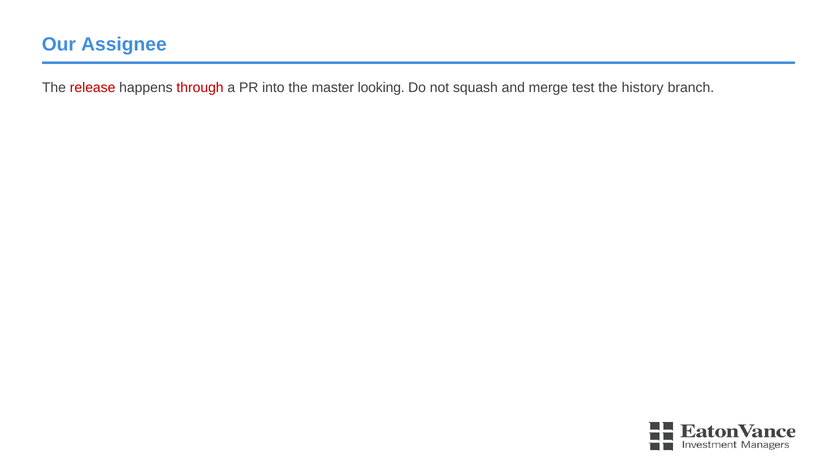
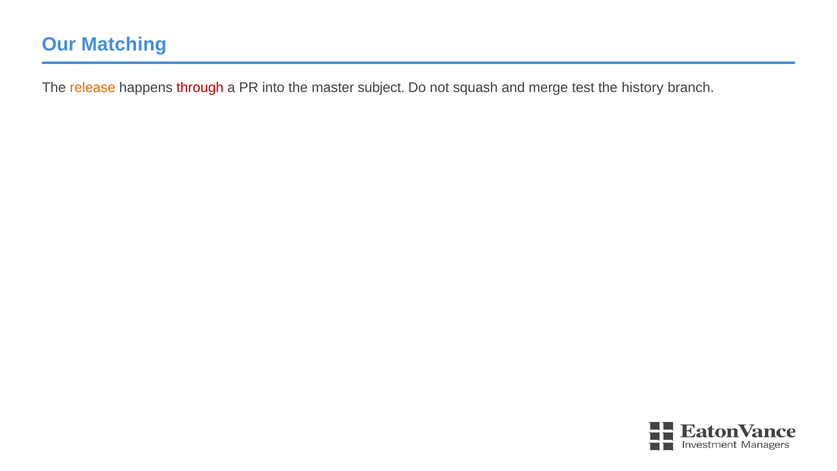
Assignee: Assignee -> Matching
release colour: red -> orange
looking: looking -> subject
